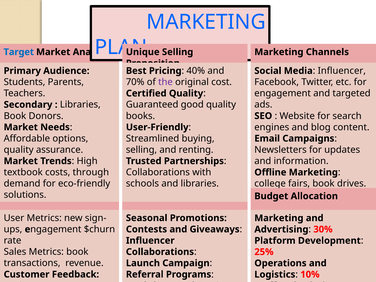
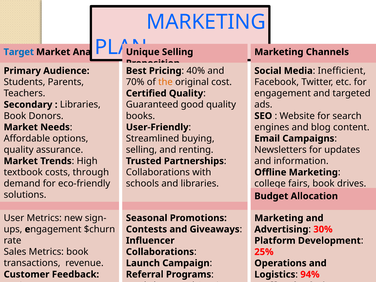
Influencer at (342, 71): Influencer -> Inefficient
the colour: purple -> orange
10% at (310, 274): 10% -> 94%
